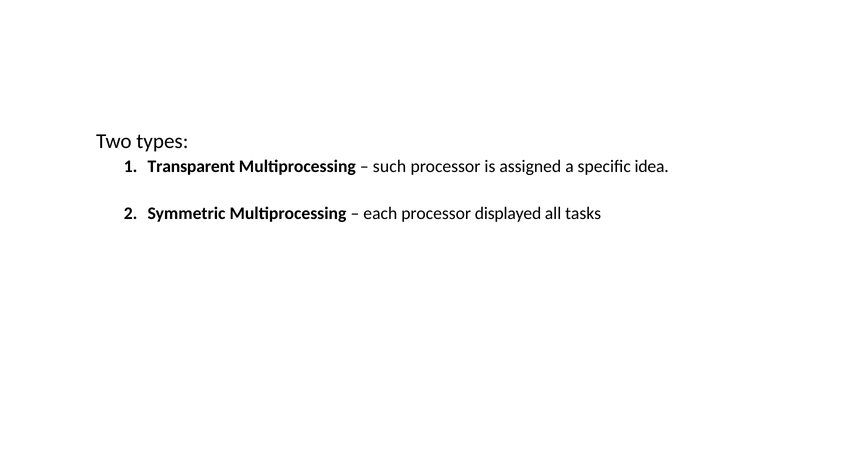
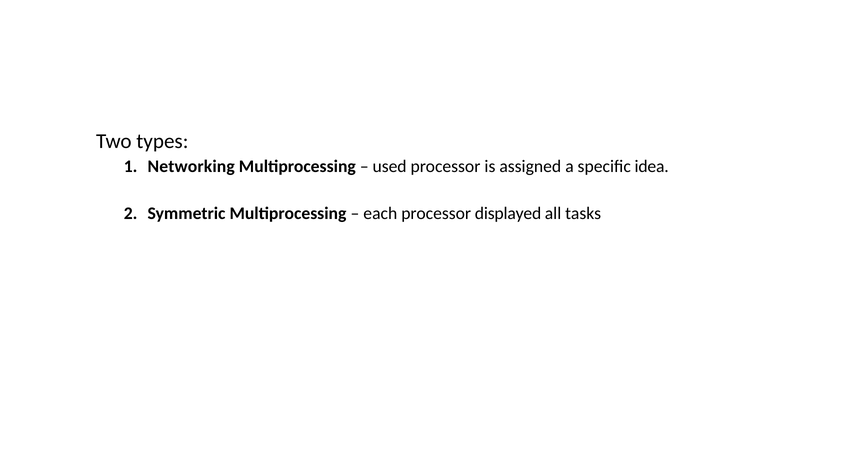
Transparent: Transparent -> Networking
such: such -> used
